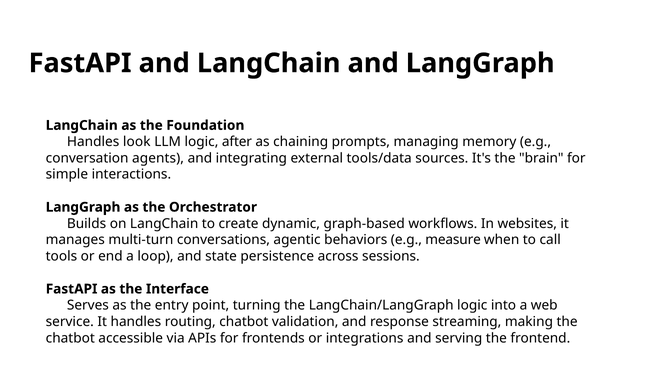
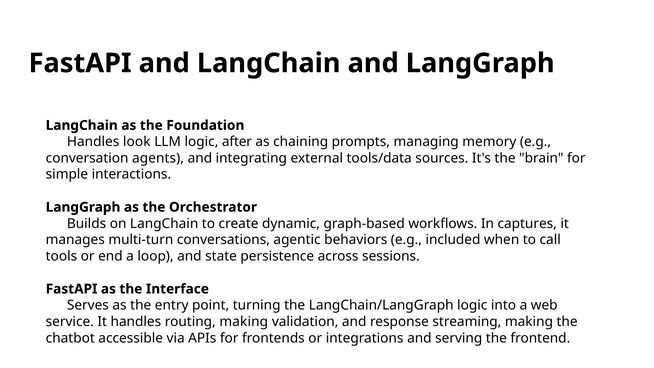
websites: websites -> captures
measure: measure -> included
routing chatbot: chatbot -> making
